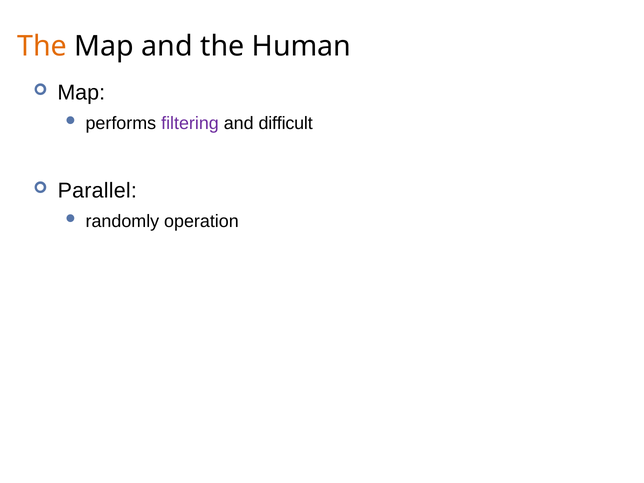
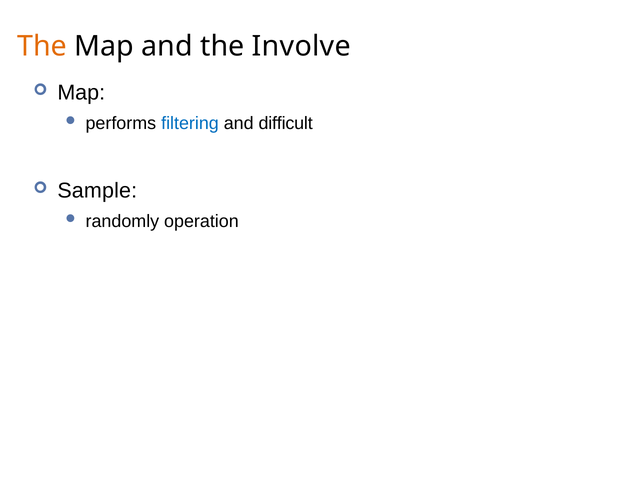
Human: Human -> Involve
filtering colour: purple -> blue
Parallel: Parallel -> Sample
